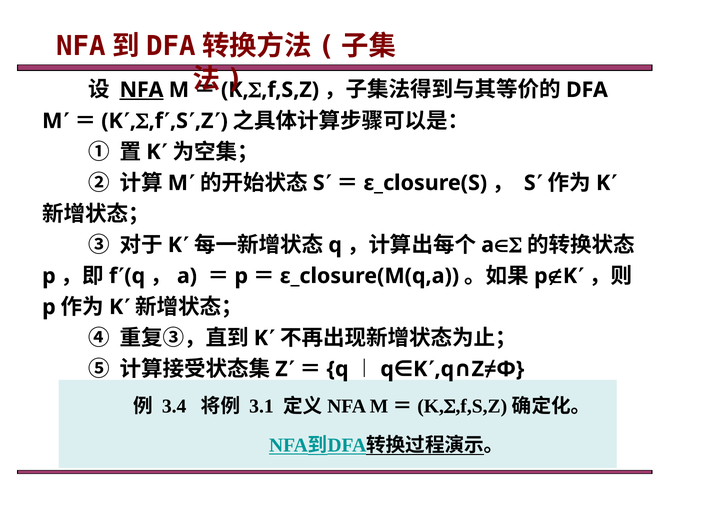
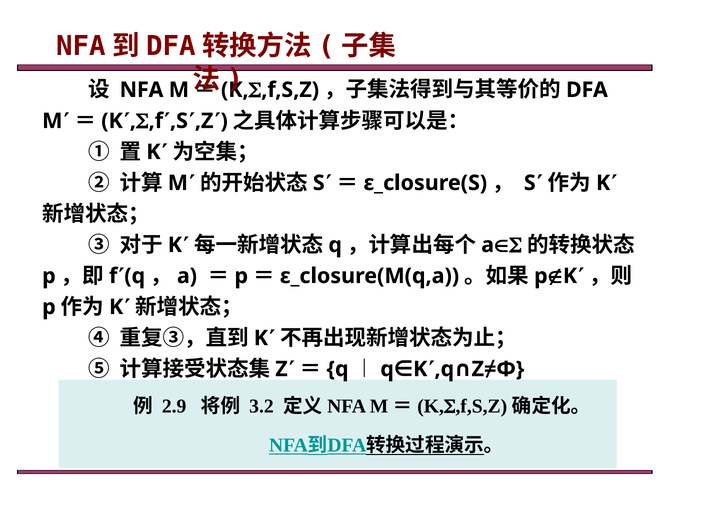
NFA underline: present -> none
3.4: 3.4 -> 2.9
3.1: 3.1 -> 3.2
